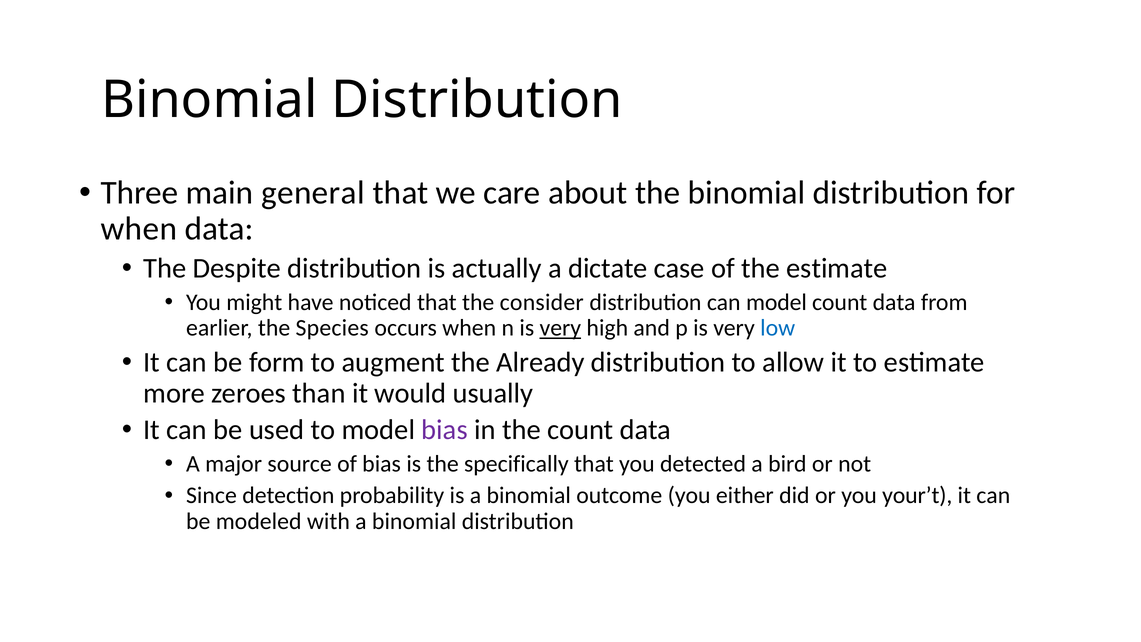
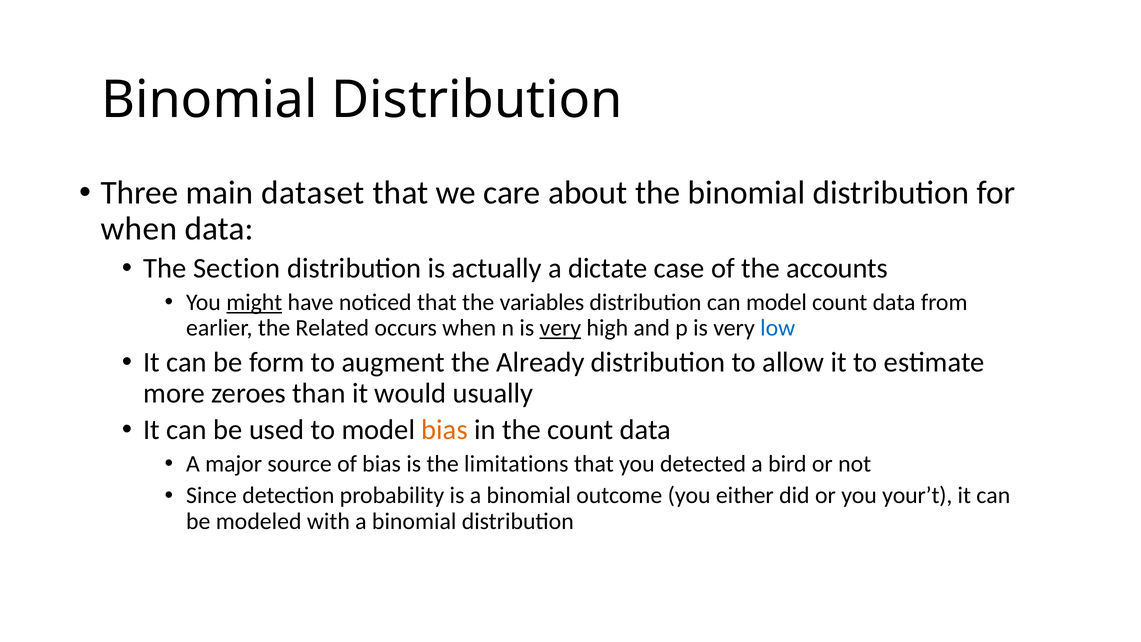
general: general -> dataset
Despite: Despite -> Section
the estimate: estimate -> accounts
might underline: none -> present
consider: consider -> variables
Species: Species -> Related
bias at (445, 430) colour: purple -> orange
specifically: specifically -> limitations
